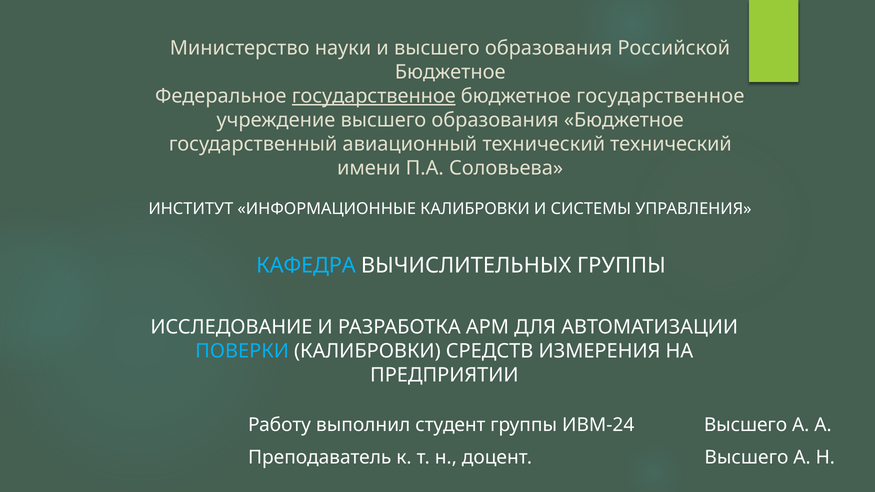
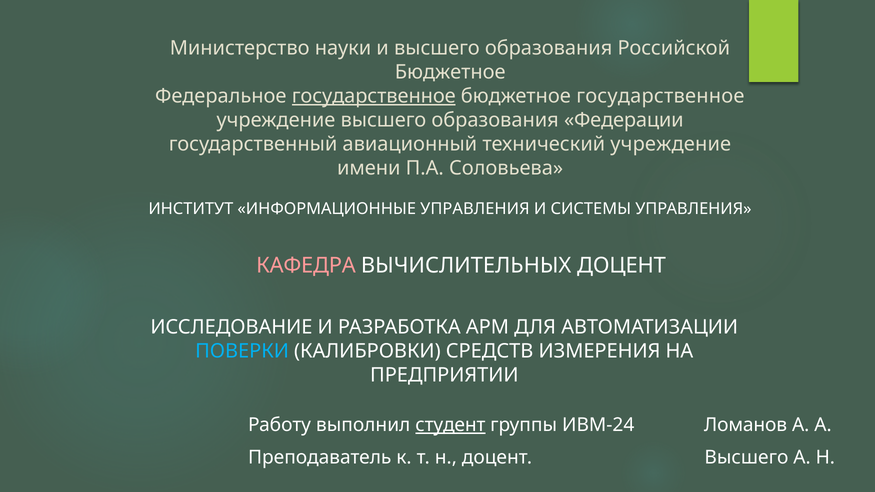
образования Бюджетное: Бюджетное -> Федерации
технический технический: технический -> учреждение
ИНФОРМАЦИОННЫЕ КАЛИБРОВКИ: КАЛИБРОВКИ -> УПРАВЛЕНИЯ
КАФЕДРА colour: light blue -> pink
ВЫЧИСЛИТЕЛЬНЫХ ГРУППЫ: ГРУППЫ -> ДОЦЕНТ
студент underline: none -> present
ИВМ-24 Высшего: Высшего -> Ломанов
